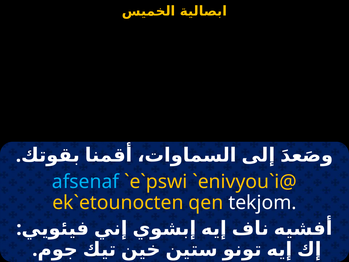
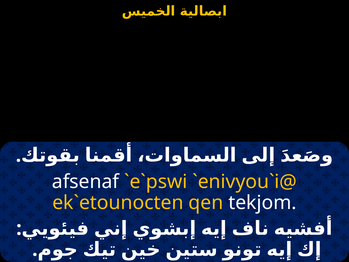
afsenaf colour: light blue -> white
